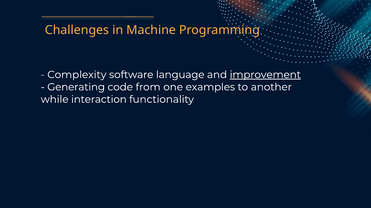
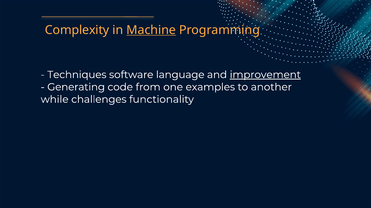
Challenges: Challenges -> Complexity
Machine underline: none -> present
Complexity: Complexity -> Techniques
interaction: interaction -> challenges
